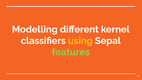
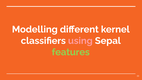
using colour: yellow -> pink
